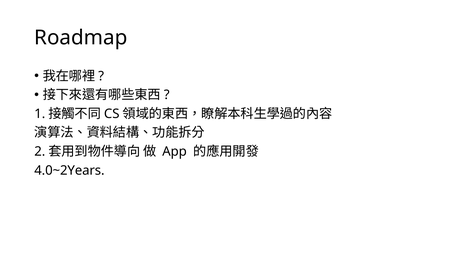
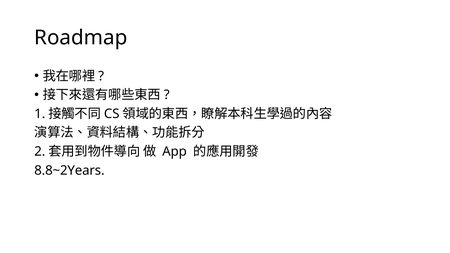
4.0~2Years: 4.0~2Years -> 8.8~2Years
